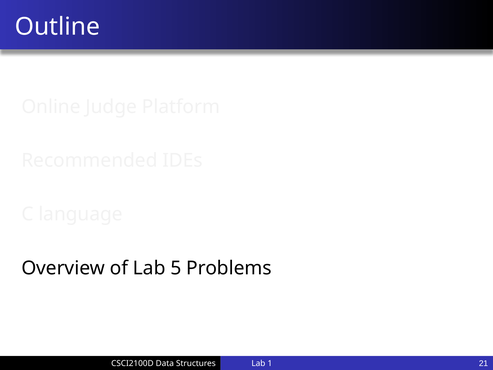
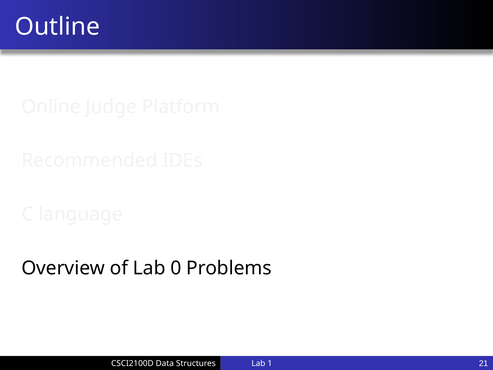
5: 5 -> 0
